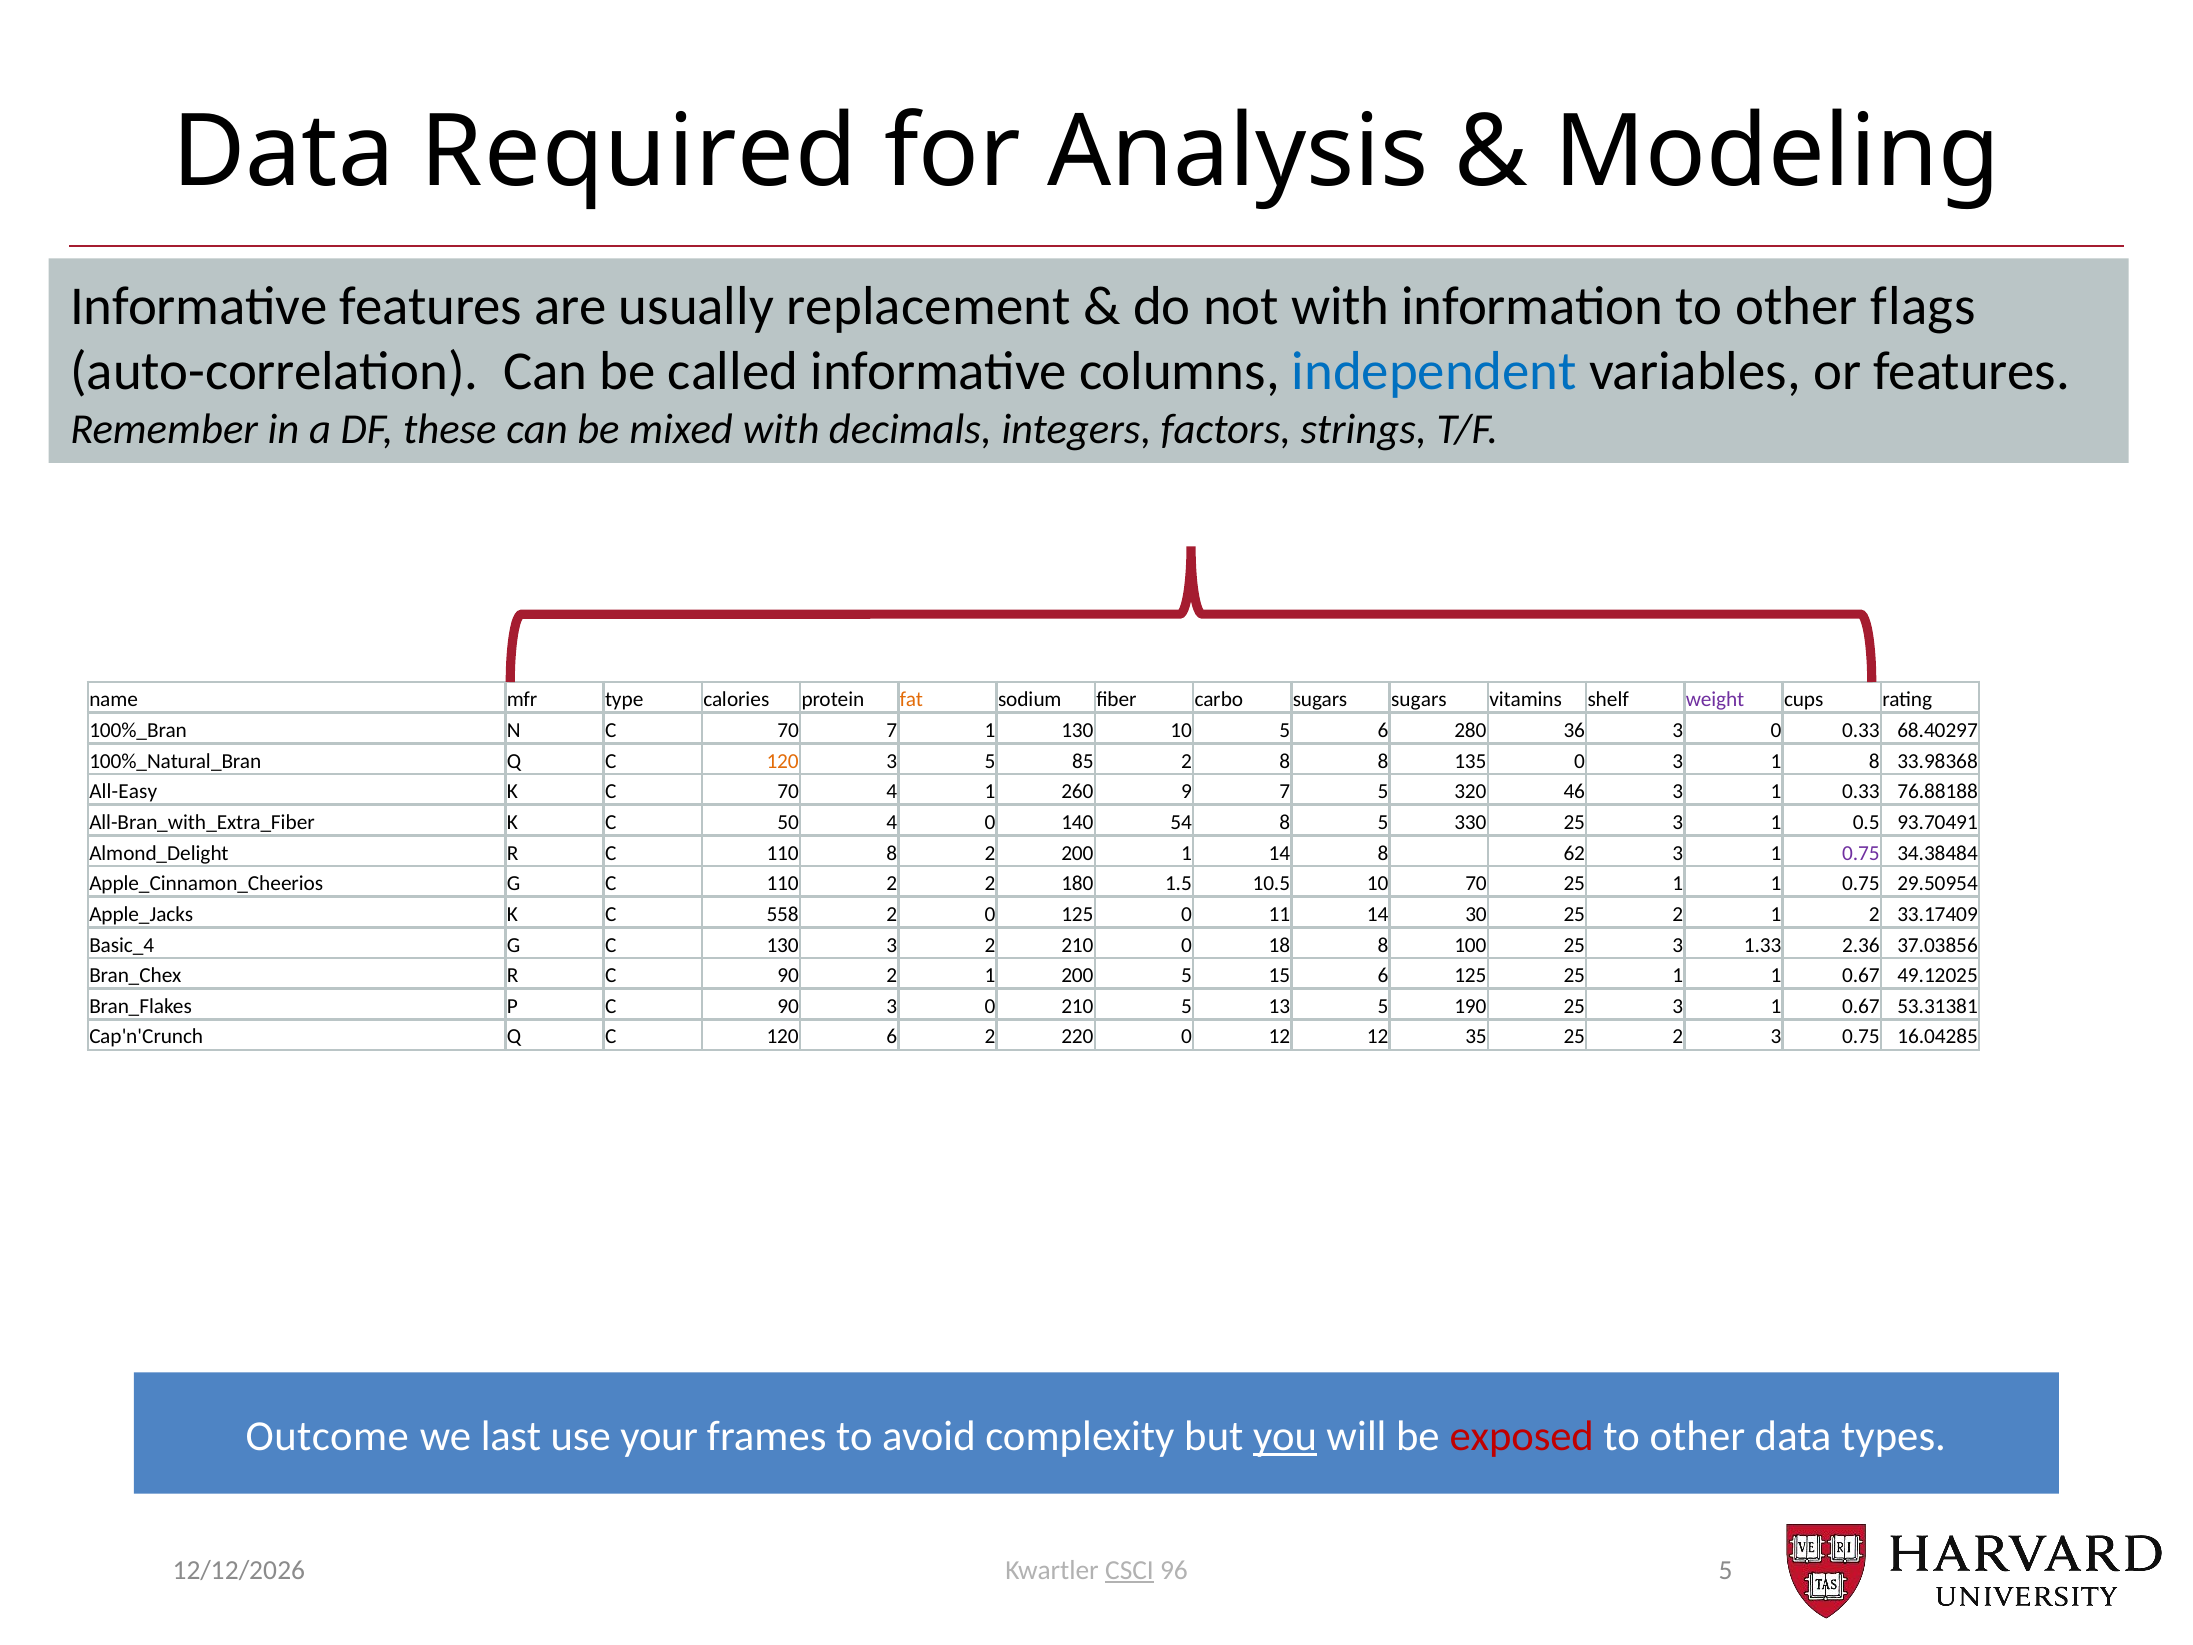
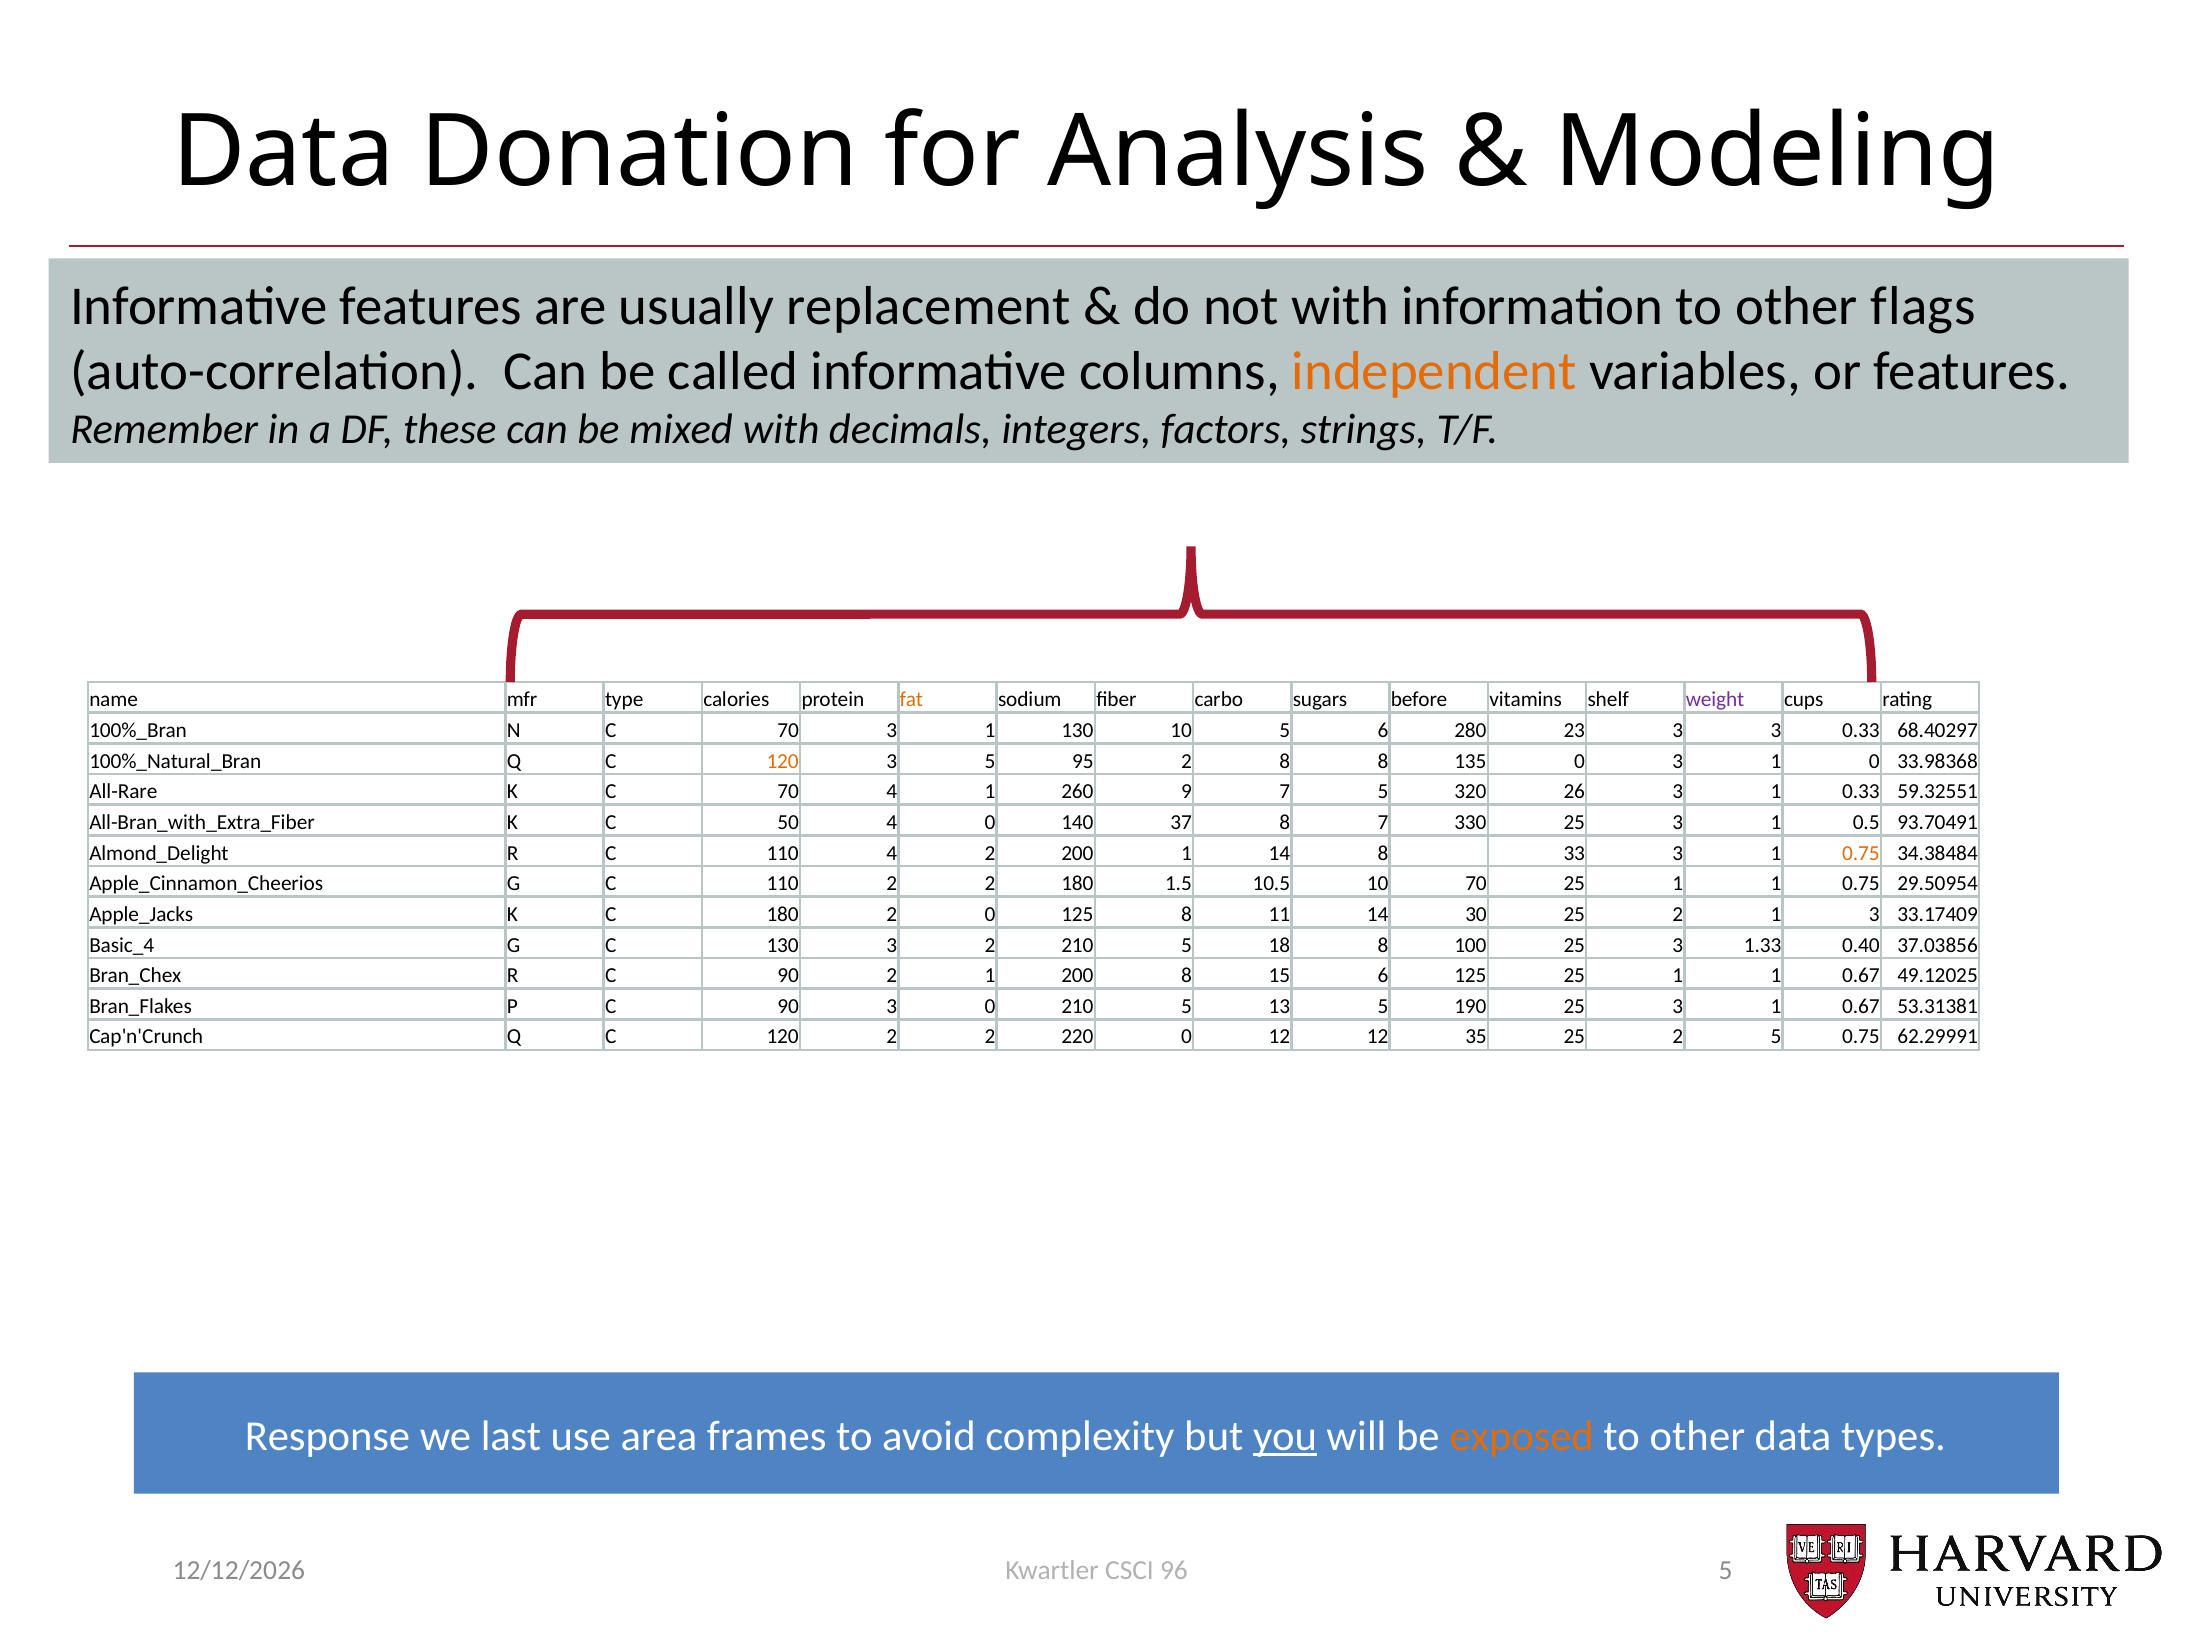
Required: Required -> Donation
independent colour: blue -> orange
sugars sugars: sugars -> before
70 7: 7 -> 3
36: 36 -> 23
0 at (1776, 730): 0 -> 3
85: 85 -> 95
1 8: 8 -> 0
All-Easy: All-Easy -> All-Rare
46: 46 -> 26
76.88188: 76.88188 -> 59.32551
54: 54 -> 37
8 5: 5 -> 7
110 8: 8 -> 4
62: 62 -> 33
0.75 at (1861, 853) colour: purple -> orange
C 558: 558 -> 180
125 0: 0 -> 8
1 2: 2 -> 3
2 210 0: 0 -> 5
2.36: 2.36 -> 0.40
200 5: 5 -> 8
120 6: 6 -> 2
2 3: 3 -> 5
16.04285: 16.04285 -> 62.29991
Outcome: Outcome -> Response
your: your -> area
exposed colour: red -> orange
CSCI underline: present -> none
